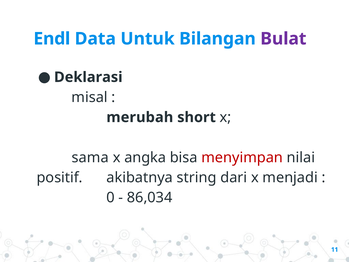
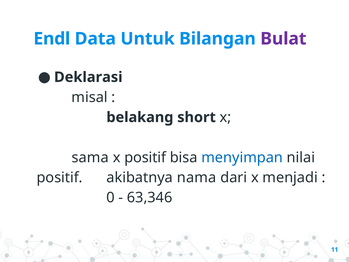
merubah: merubah -> belakang
x angka: angka -> positif
menyimpan colour: red -> blue
string: string -> nama
86,034: 86,034 -> 63,346
